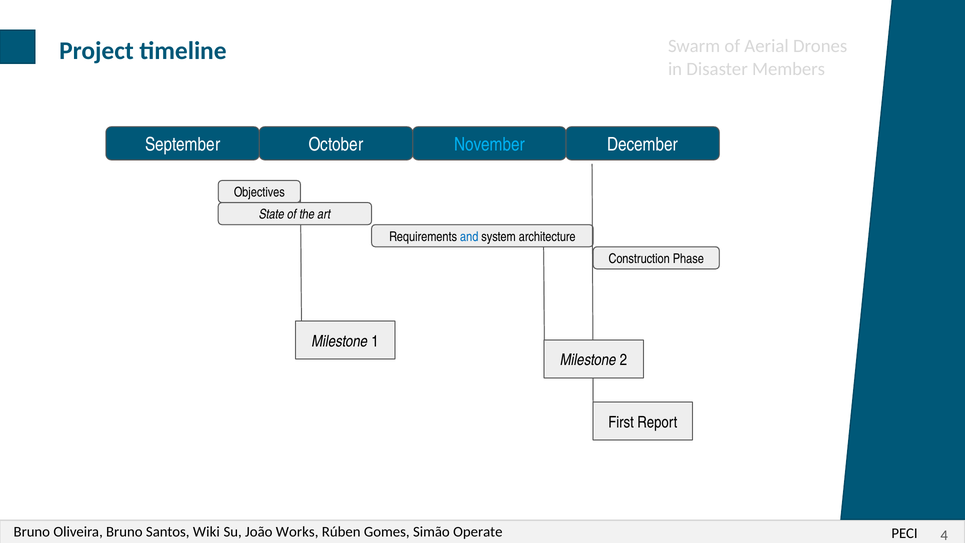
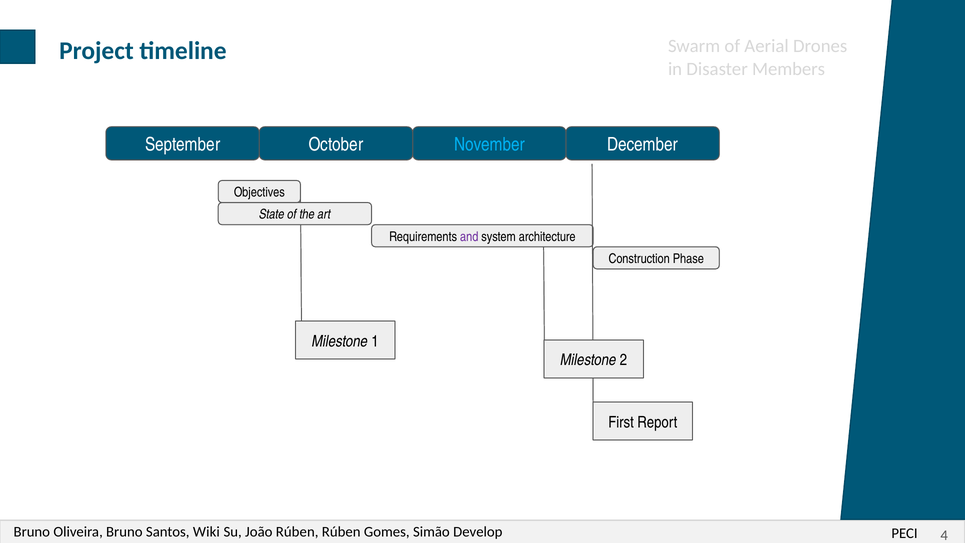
and colour: blue -> purple
João Works: Works -> Rúben
Operate: Operate -> Develop
